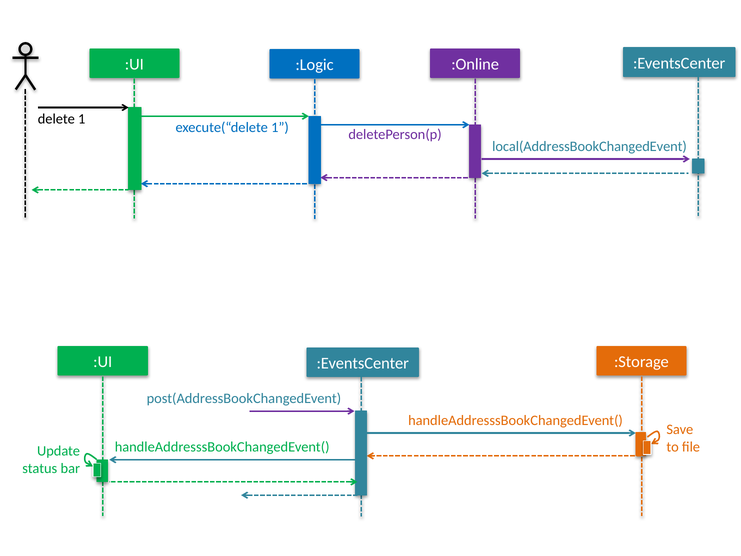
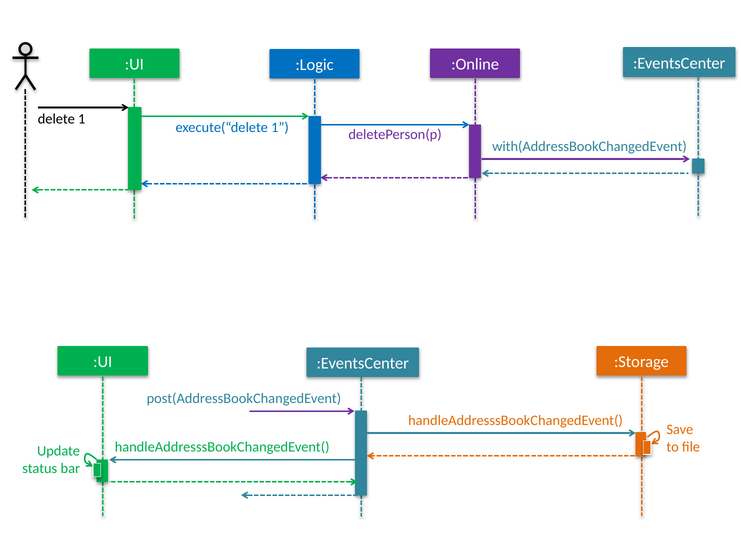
local(AddressBookChangedEvent: local(AddressBookChangedEvent -> with(AddressBookChangedEvent
